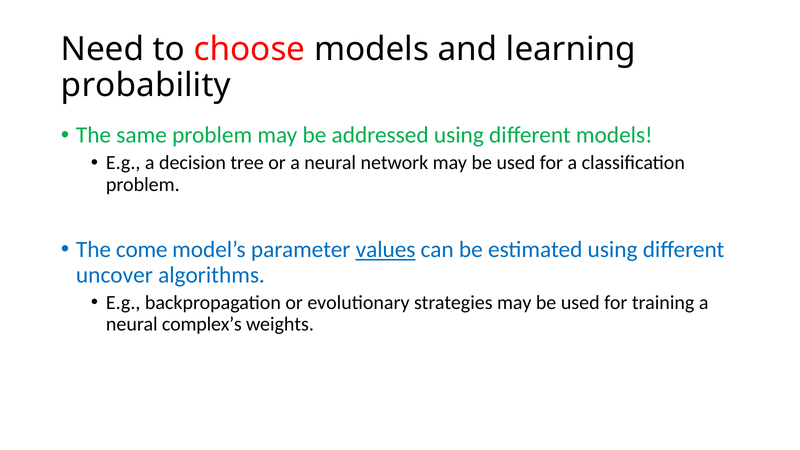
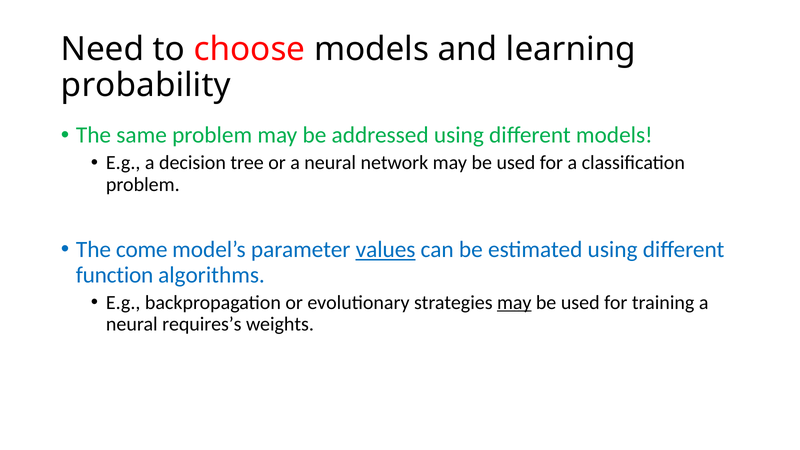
uncover: uncover -> function
may at (514, 302) underline: none -> present
complex’s: complex’s -> requires’s
